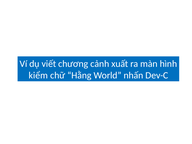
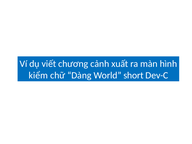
Hằng: Hằng -> Dàng
nhấn: nhấn -> short
